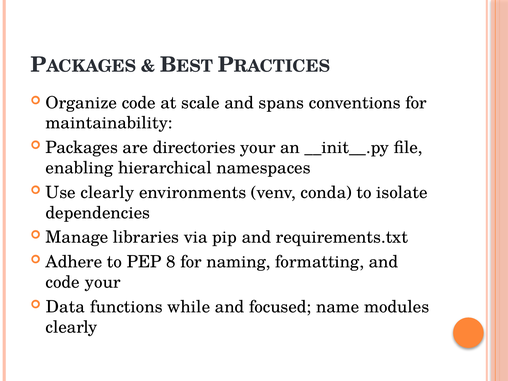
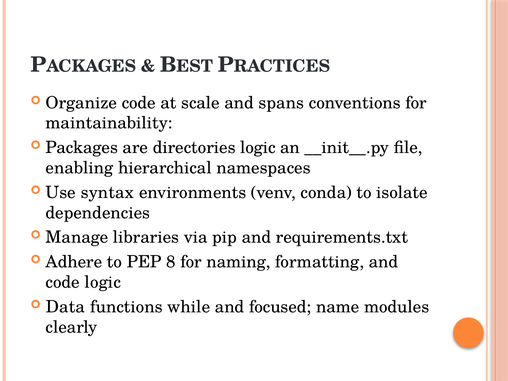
directories your: your -> logic
Use clearly: clearly -> syntax
code your: your -> logic
